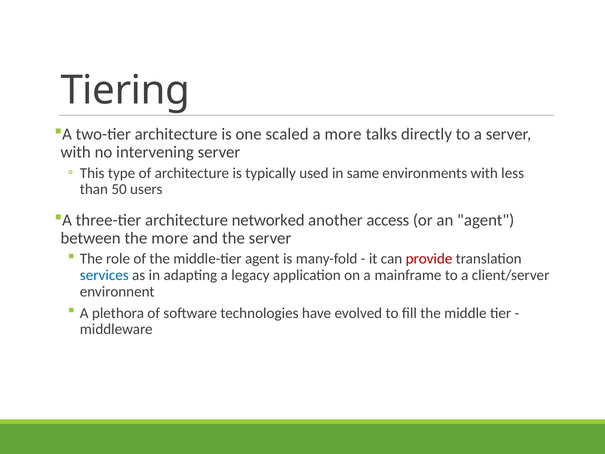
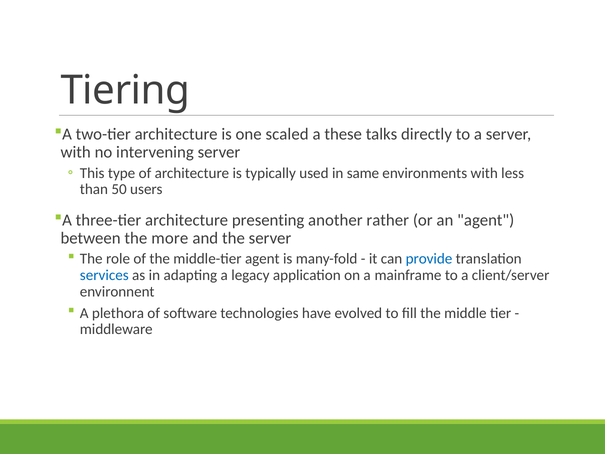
a more: more -> these
networked: networked -> presenting
access: access -> rather
provide colour: red -> blue
